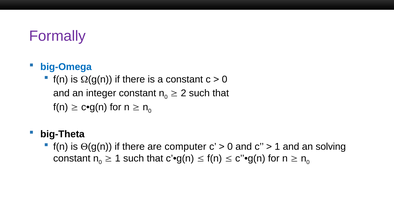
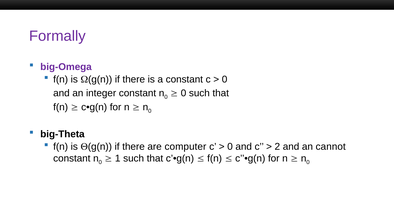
big-Omega colour: blue -> purple
2 at (183, 93): 2 -> 0
1 at (277, 147): 1 -> 2
solving: solving -> cannot
